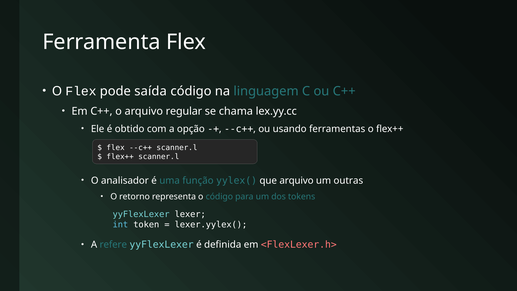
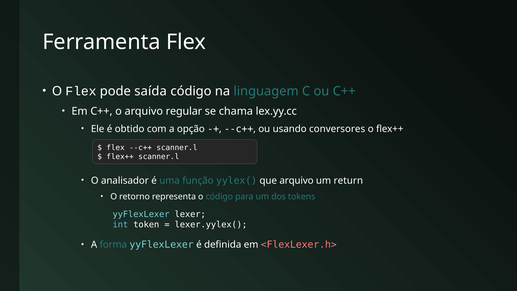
ferramentas: ferramentas -> conversores
outras: outras -> return
refere: refere -> forma
